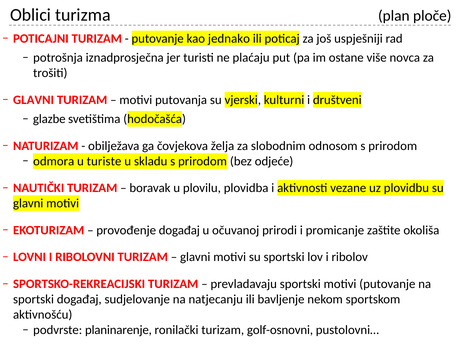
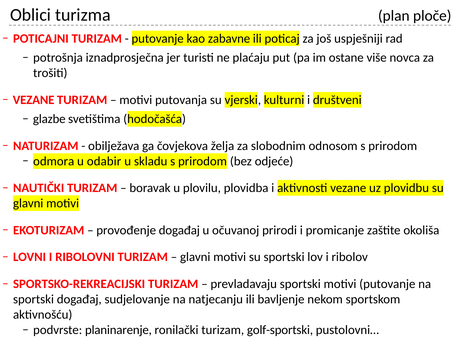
jednako: jednako -> zabavne
GLAVNI at (34, 100): GLAVNI -> VEZANE
turiste: turiste -> odabir
golf-osnovni: golf-osnovni -> golf-sportski
